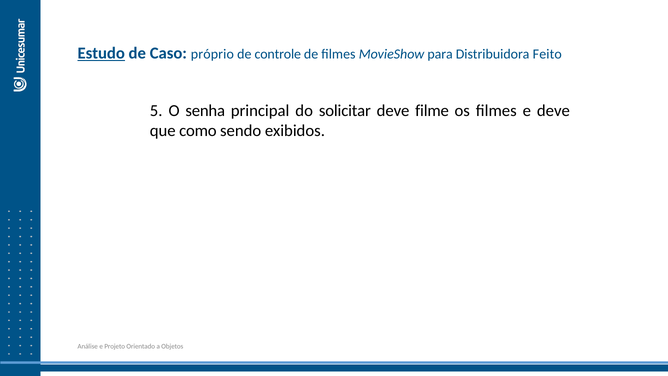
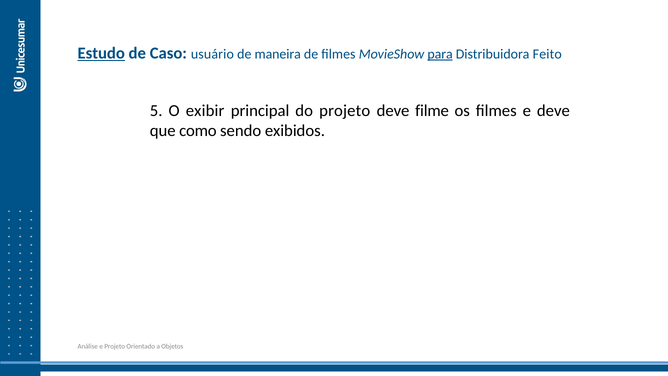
próprio: próprio -> usuário
controle: controle -> maneira
para underline: none -> present
senha: senha -> exibir
do solicitar: solicitar -> projeto
